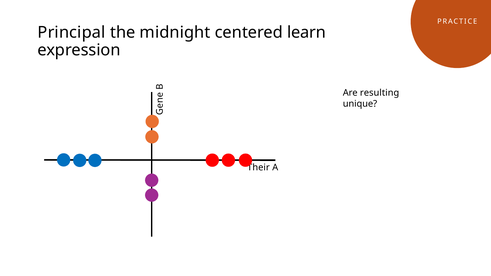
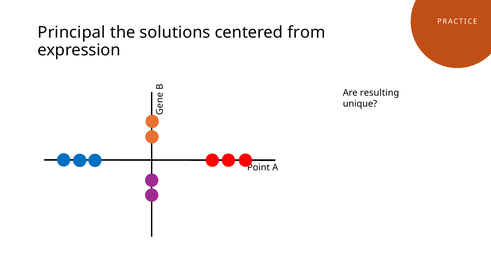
midnight: midnight -> solutions
learn: learn -> from
Their: Their -> Point
